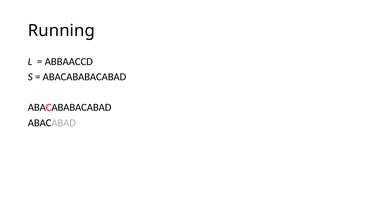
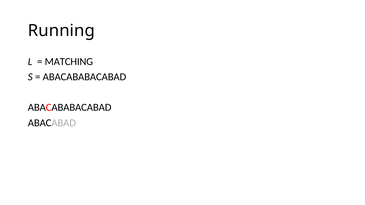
ABBAACCD: ABBAACCD -> MATCHING
